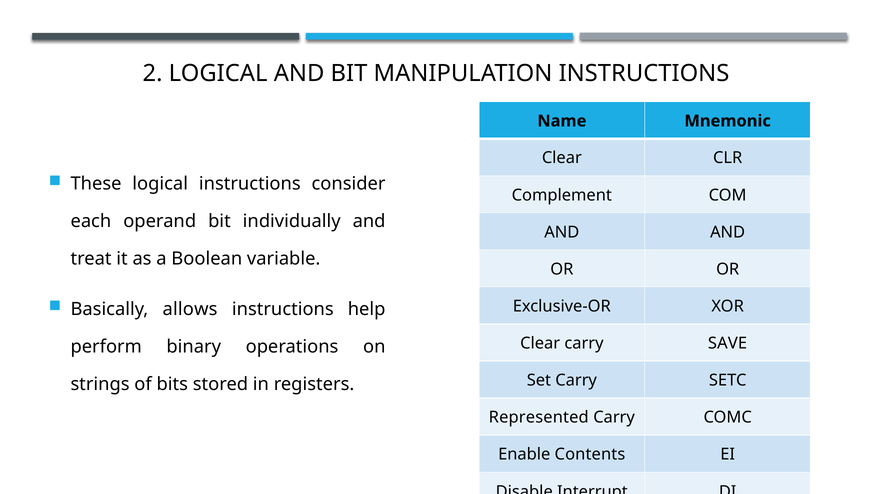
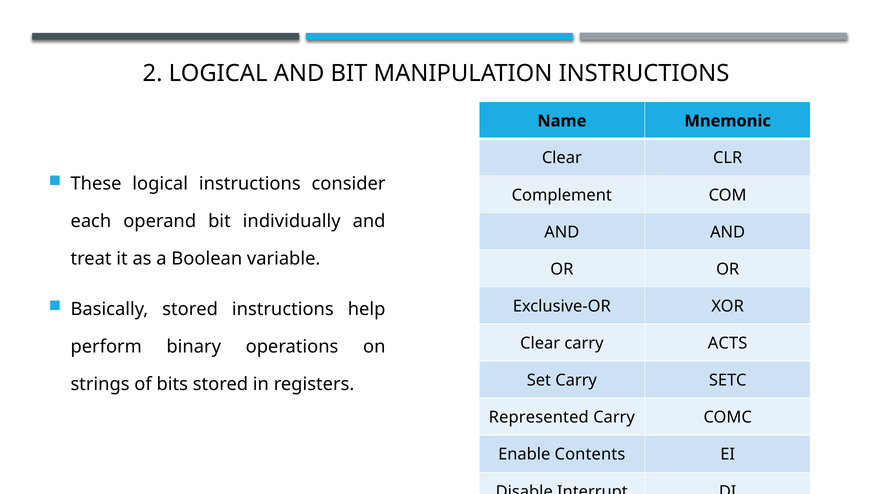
Basically allows: allows -> stored
SAVE: SAVE -> ACTS
